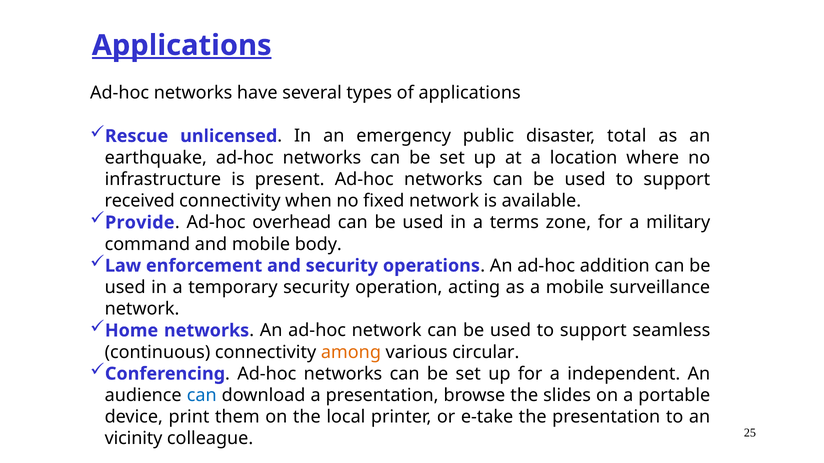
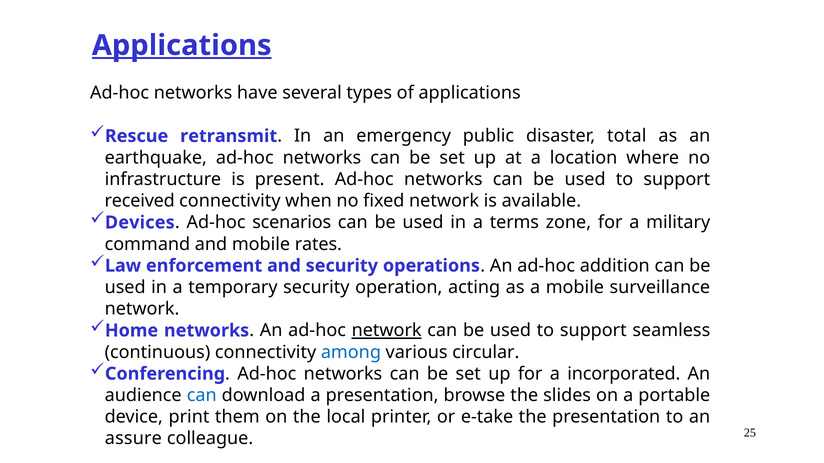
unlicensed: unlicensed -> retransmit
Provide: Provide -> Devices
overhead: overhead -> scenarios
body: body -> rates
network at (387, 331) underline: none -> present
among colour: orange -> blue
independent: independent -> incorporated
vicinity: vicinity -> assure
